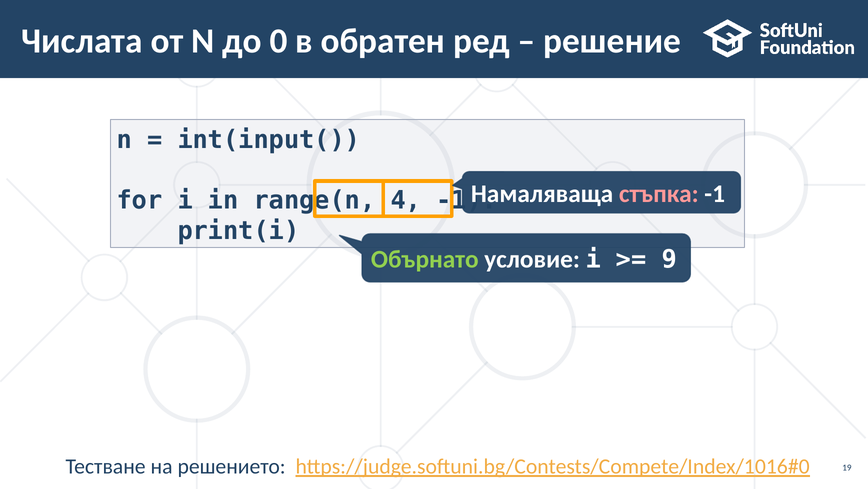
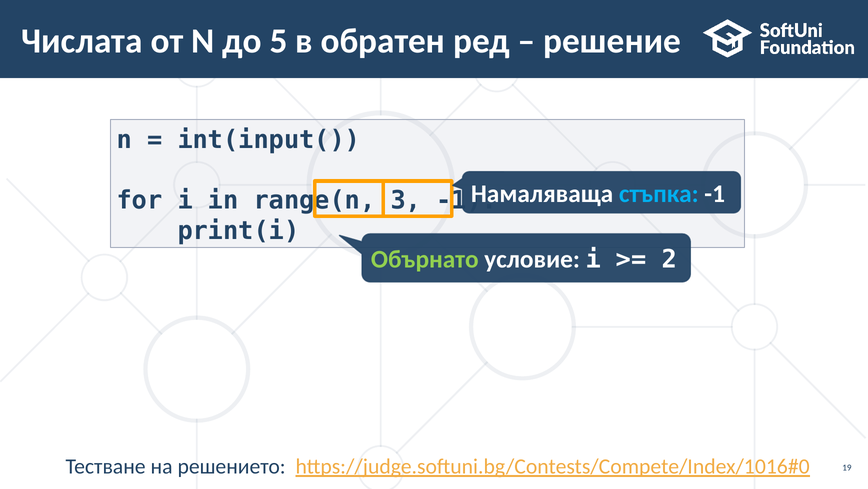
0: 0 -> 5
стъпка colour: pink -> light blue
4: 4 -> 3
9: 9 -> 2
